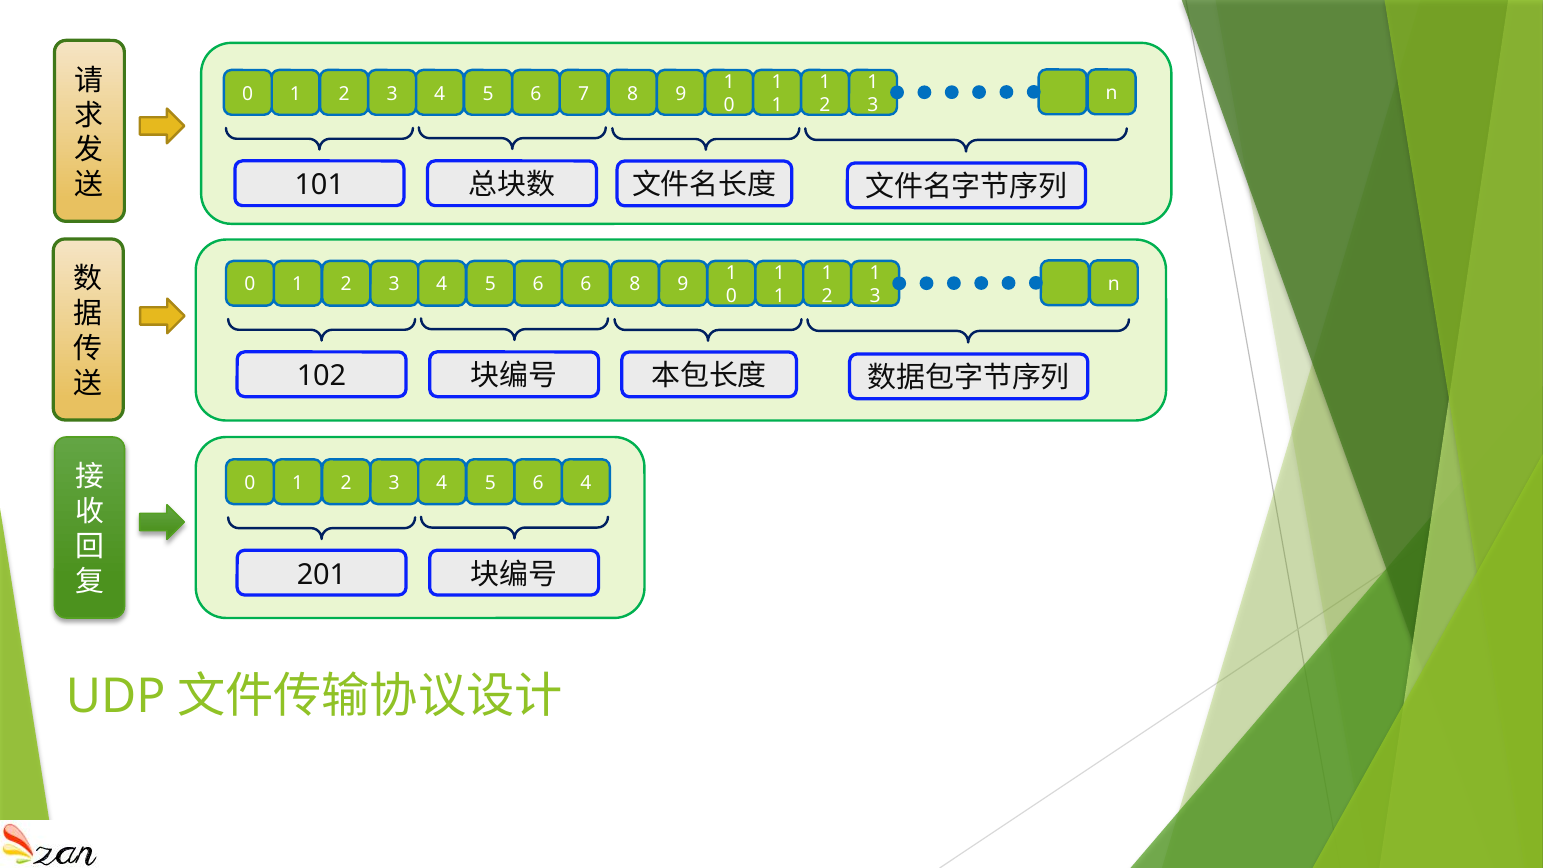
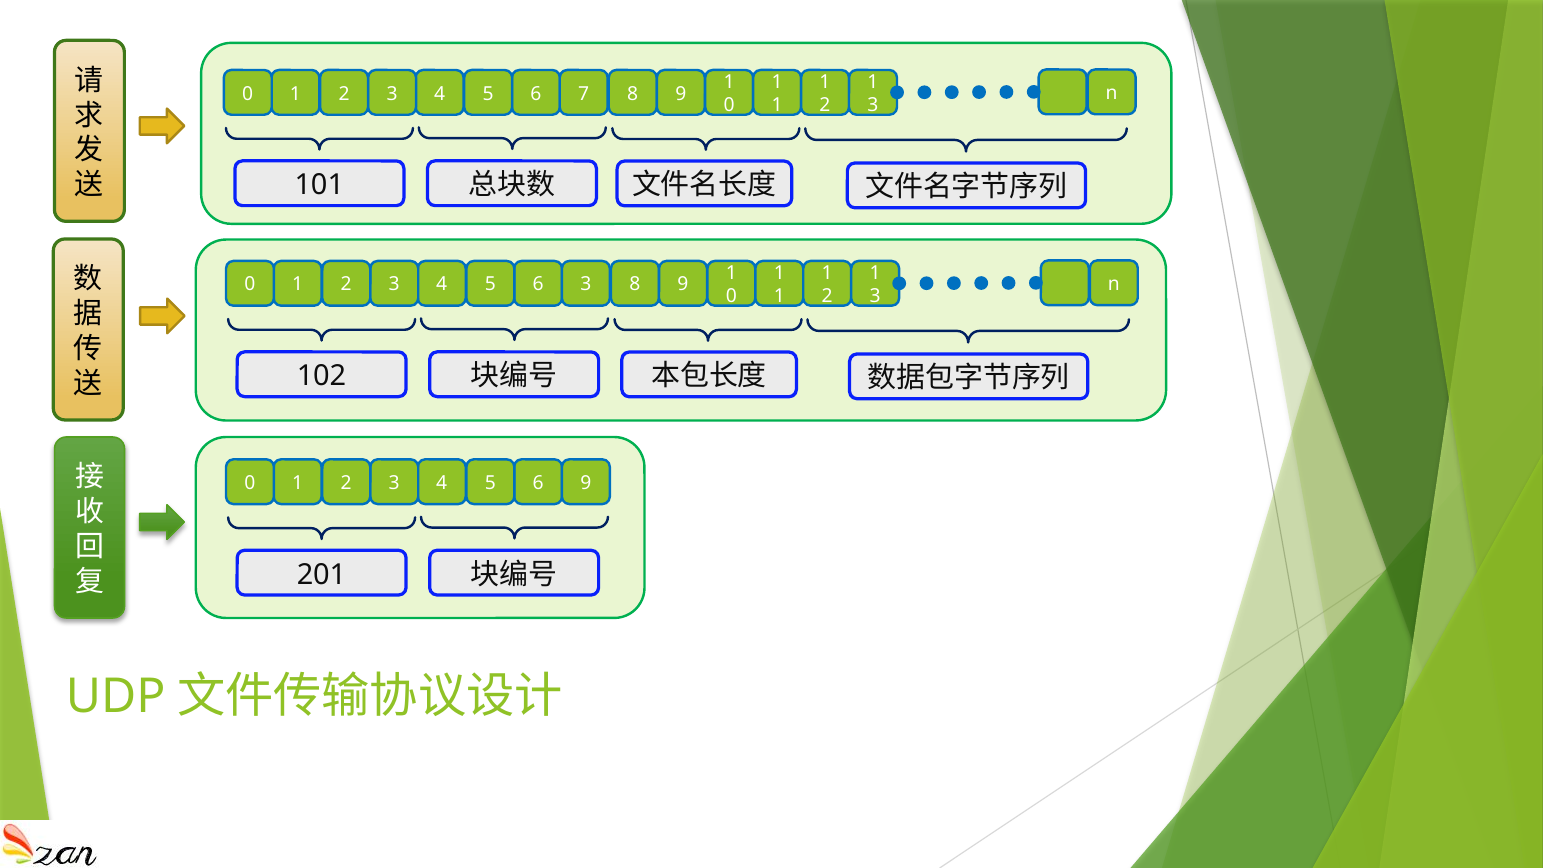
6 at (586, 285): 6 -> 3
1 4: 4 -> 9
